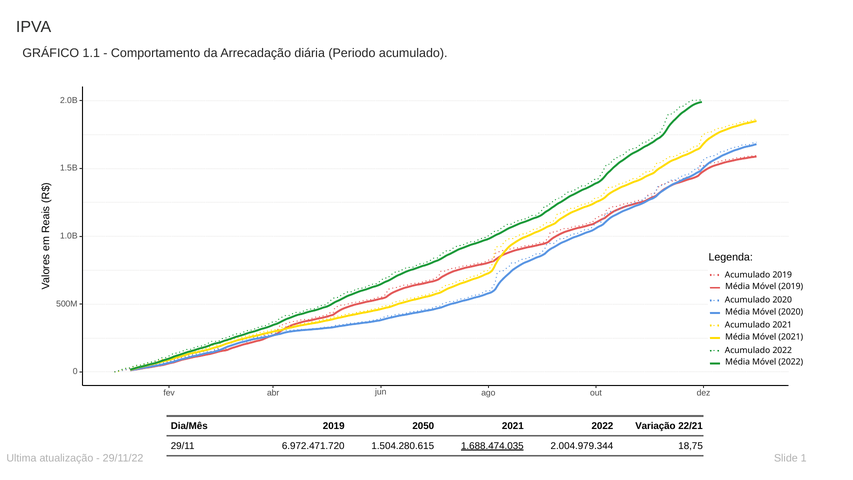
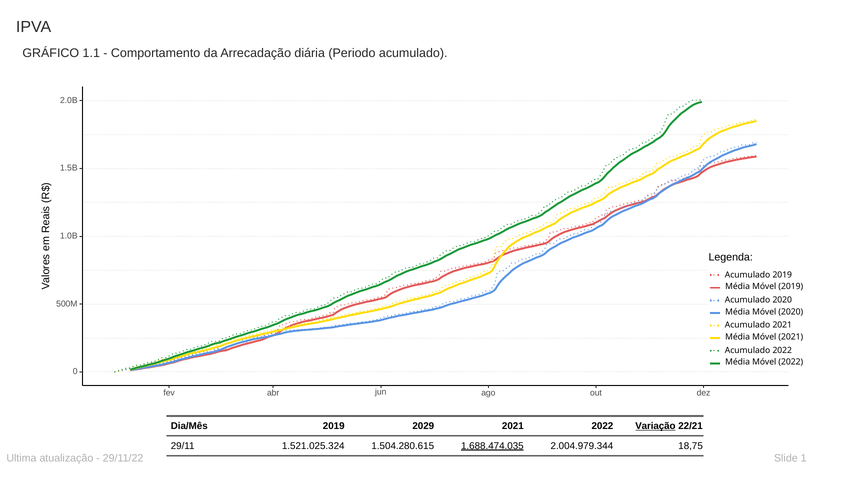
2050: 2050 -> 2029
Variação underline: none -> present
6.972.471.720: 6.972.471.720 -> 1.521.025.324
